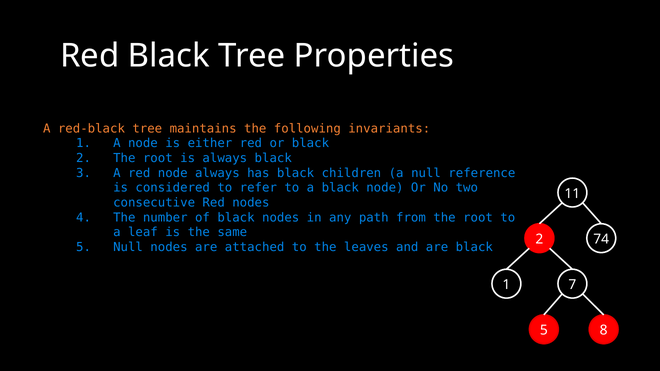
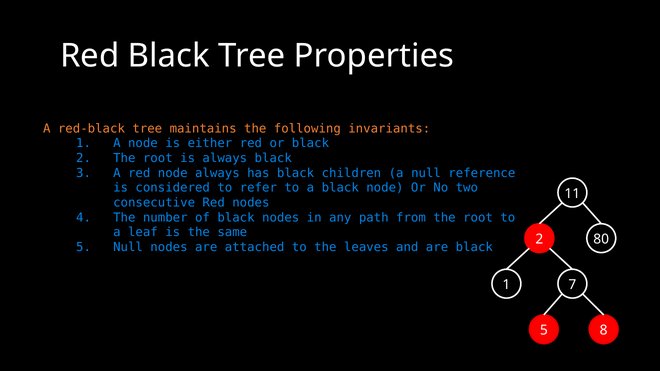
74: 74 -> 80
